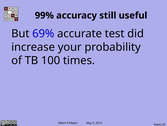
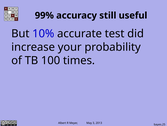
69%: 69% -> 10%
